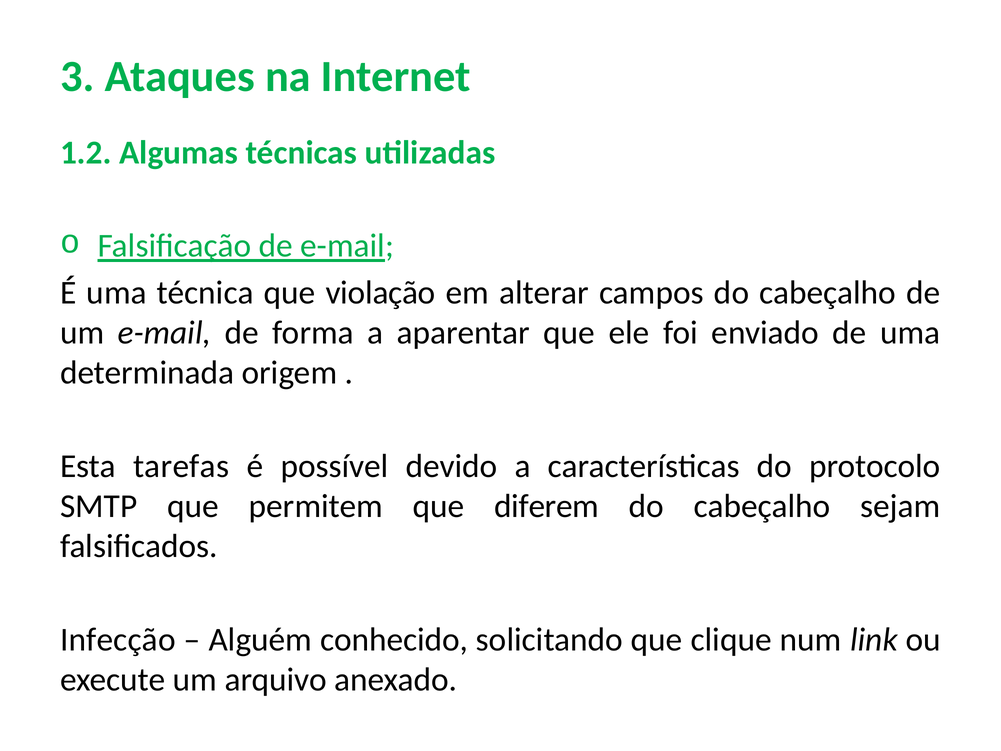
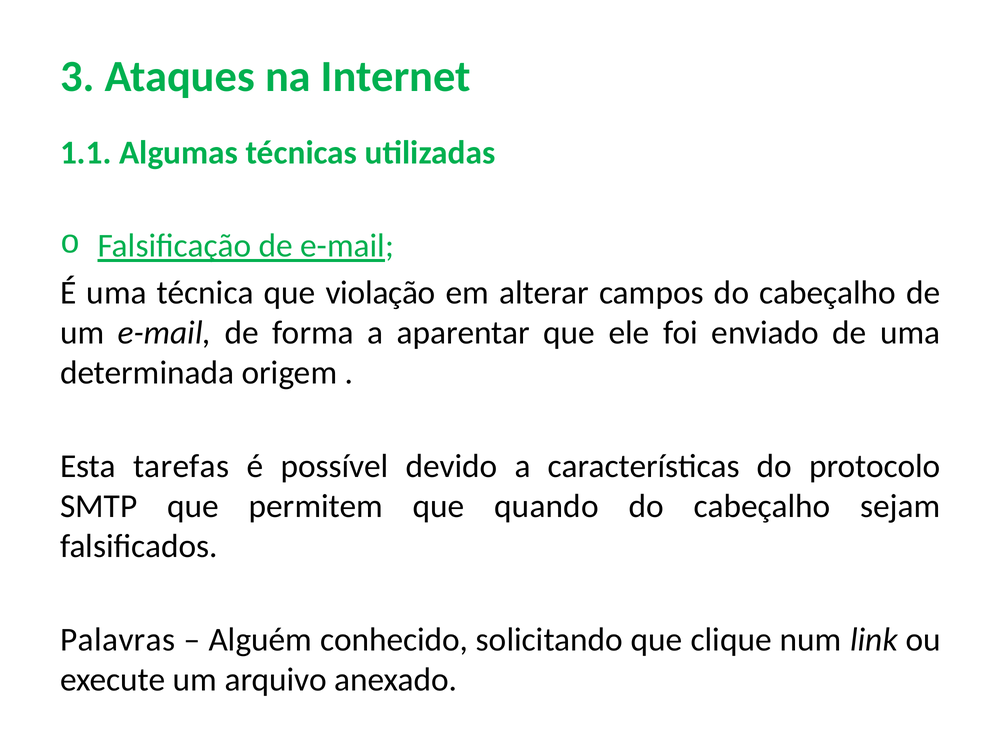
1.2: 1.2 -> 1.1
diferem: diferem -> quando
Infecção: Infecção -> Palavras
